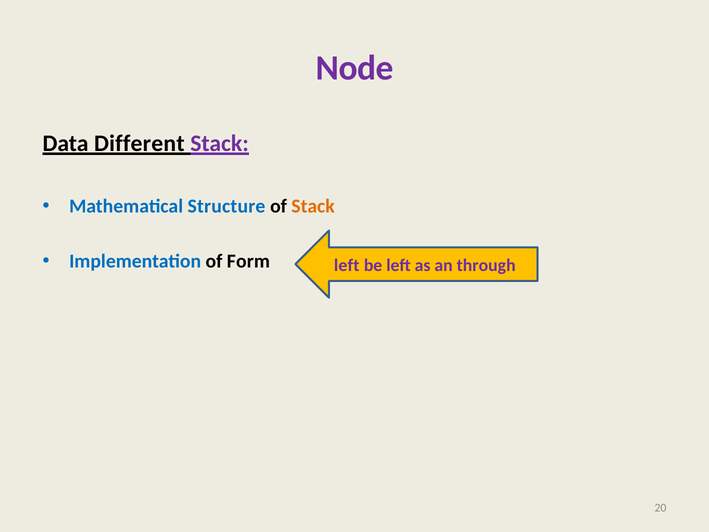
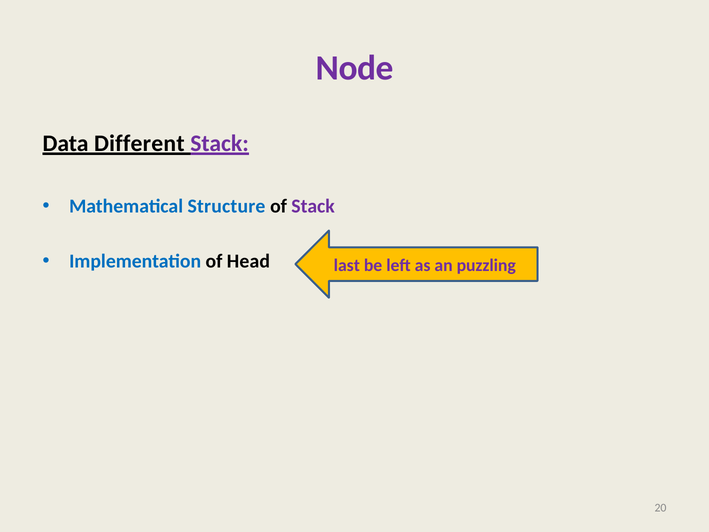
Stack at (313, 206) colour: orange -> purple
Form: Form -> Head
left at (347, 265): left -> last
through: through -> puzzling
